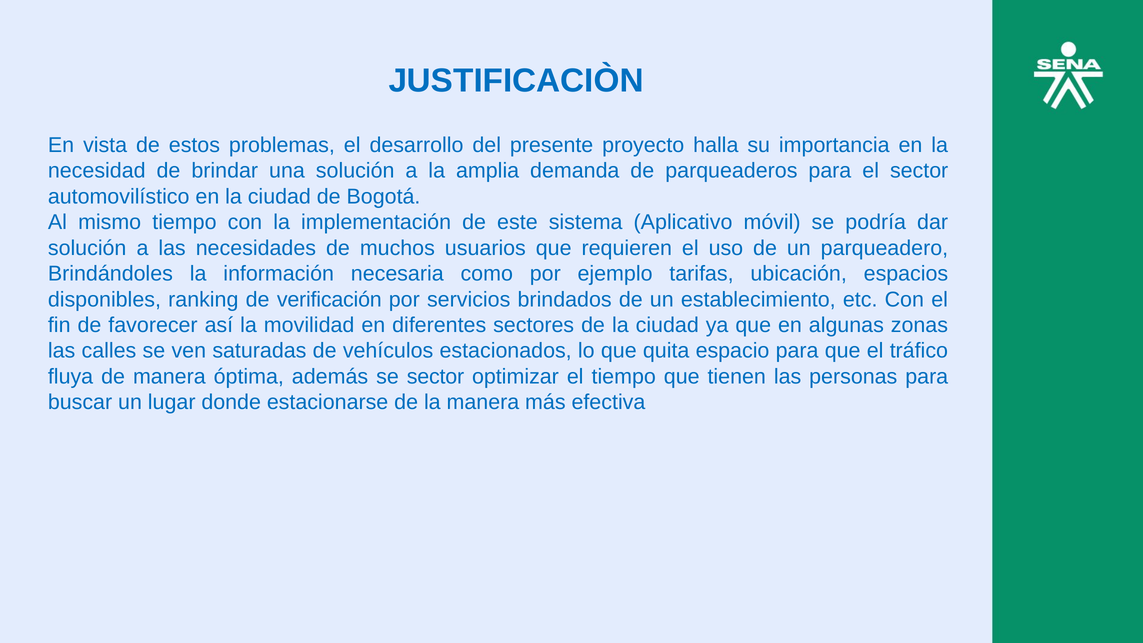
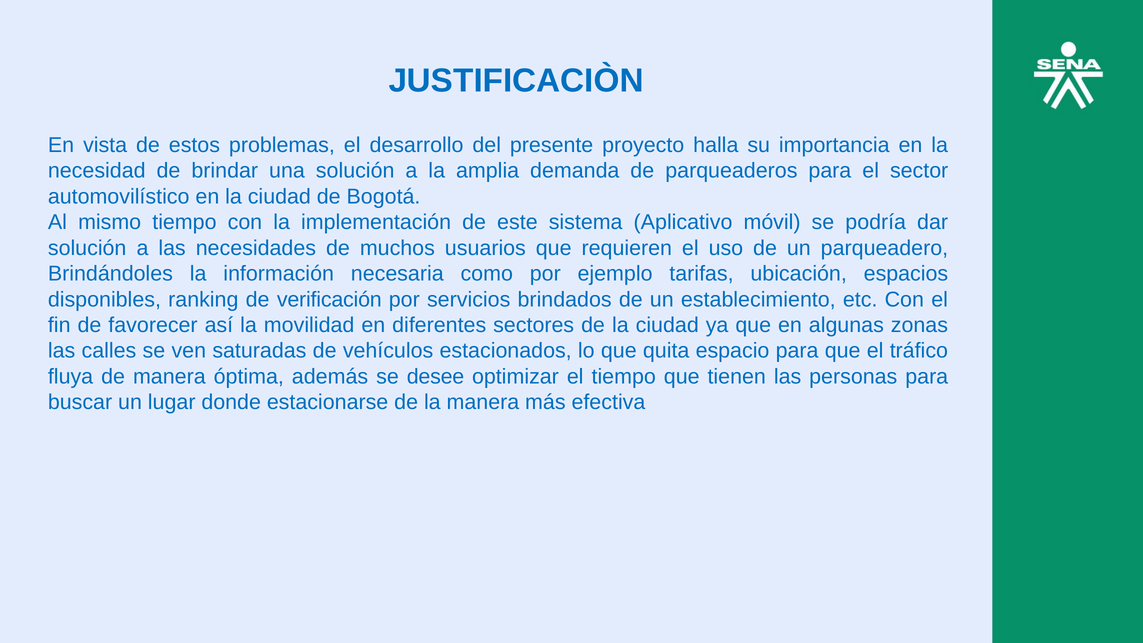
se sector: sector -> desee
